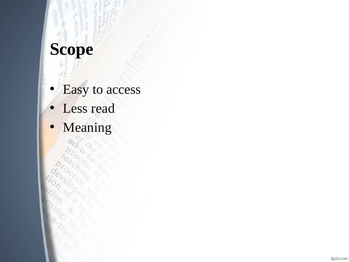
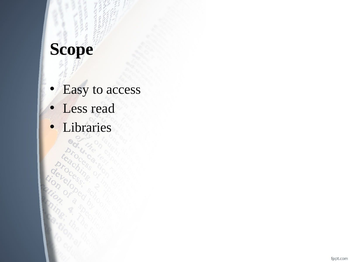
Meaning: Meaning -> Libraries
